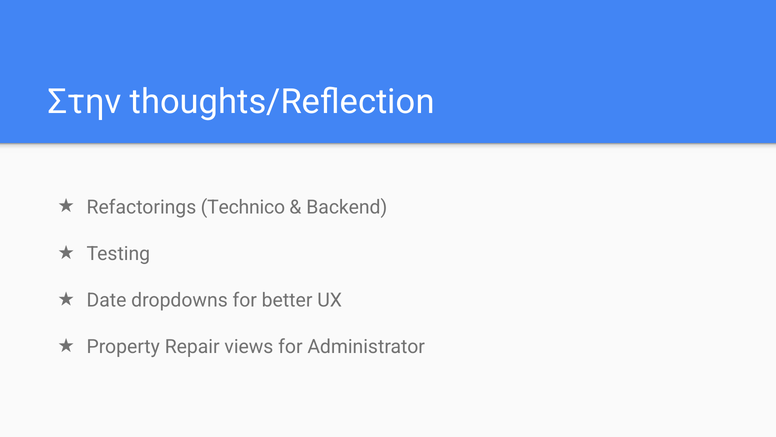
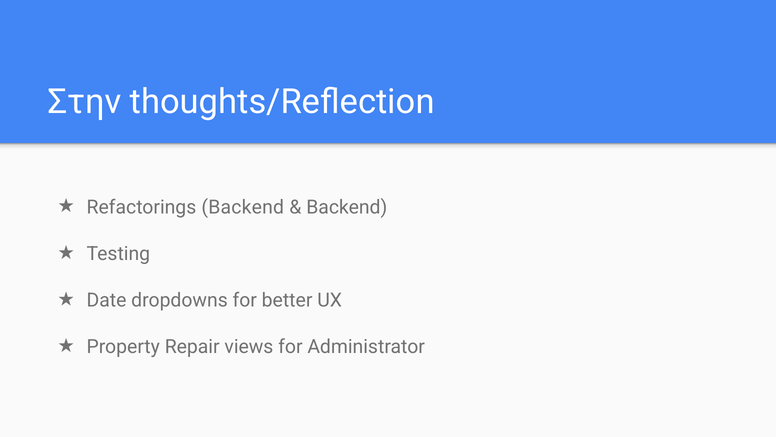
Refactorings Technico: Technico -> Backend
